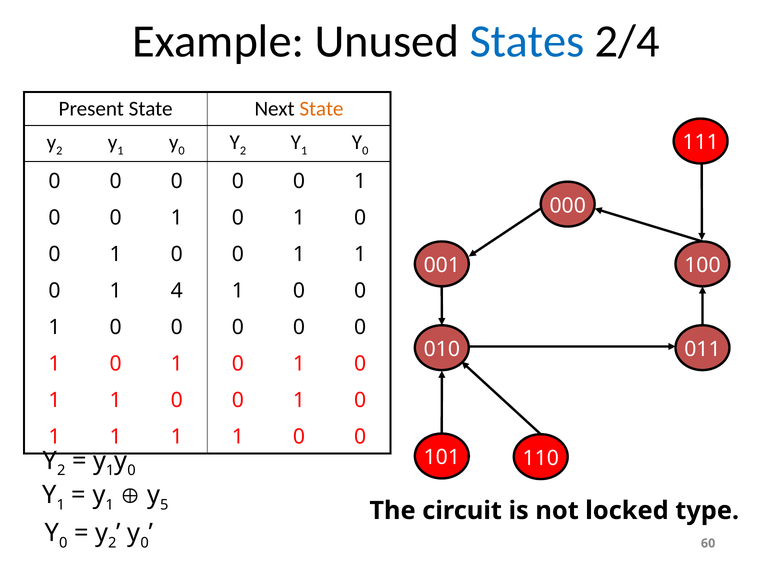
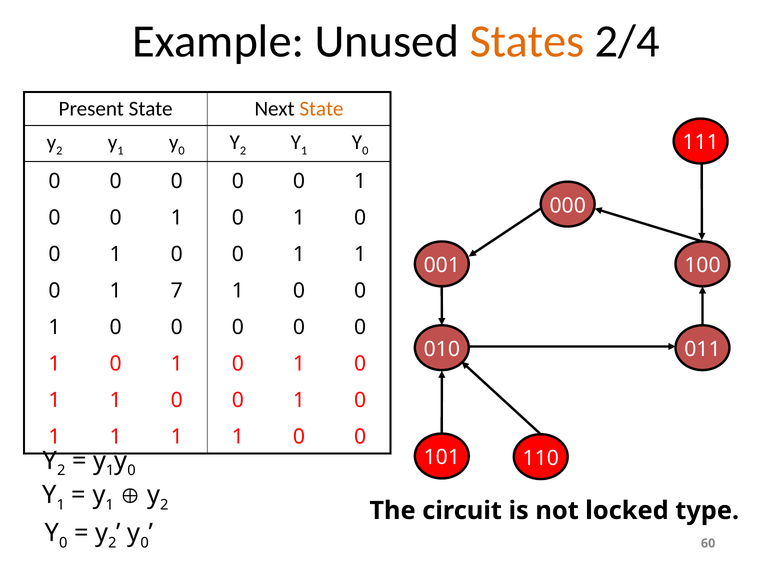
States colour: blue -> orange
4: 4 -> 7
5 at (164, 506): 5 -> 2
